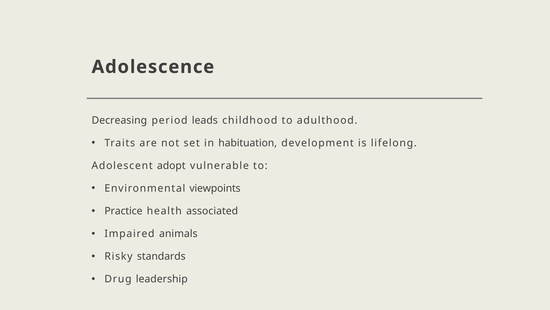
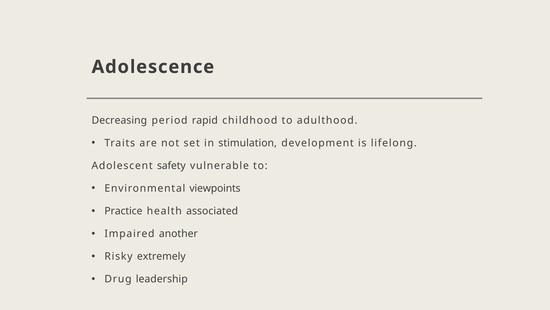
leads: leads -> rapid
habituation: habituation -> stimulation
adopt: adopt -> safety
animals: animals -> another
standards: standards -> extremely
